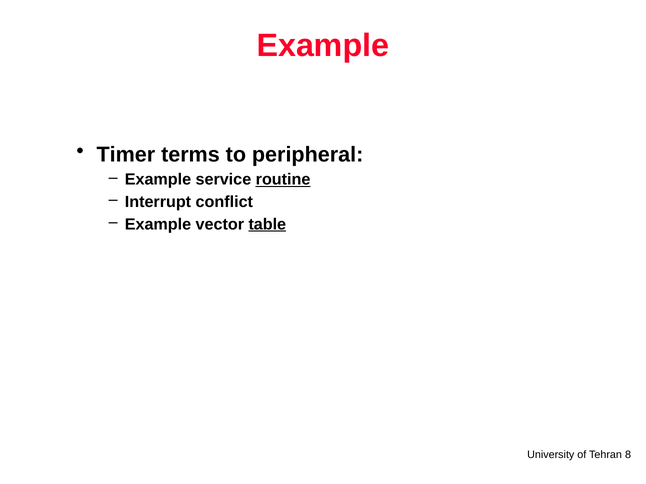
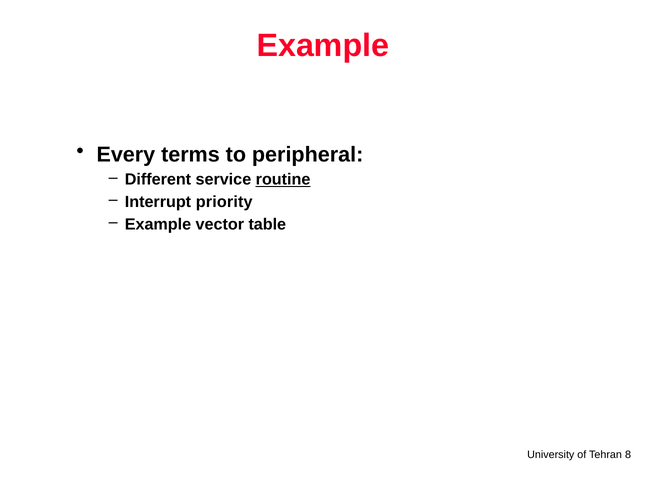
Timer: Timer -> Every
Example at (158, 180): Example -> Different
conflict: conflict -> priority
table underline: present -> none
